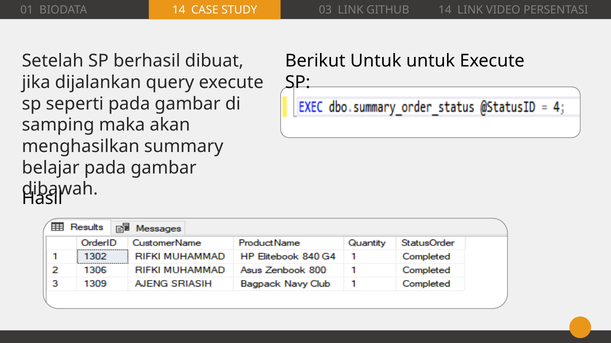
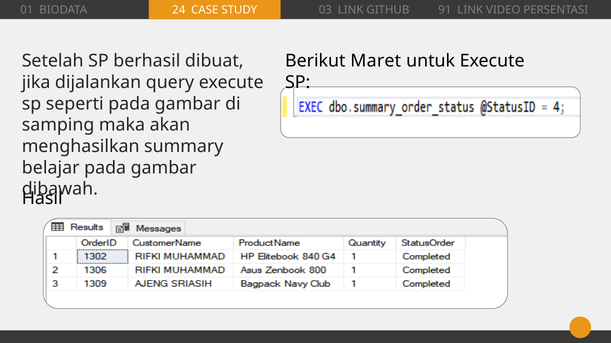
BIODATA 14: 14 -> 24
GITHUB 14: 14 -> 91
Berikut Untuk: Untuk -> Maret
